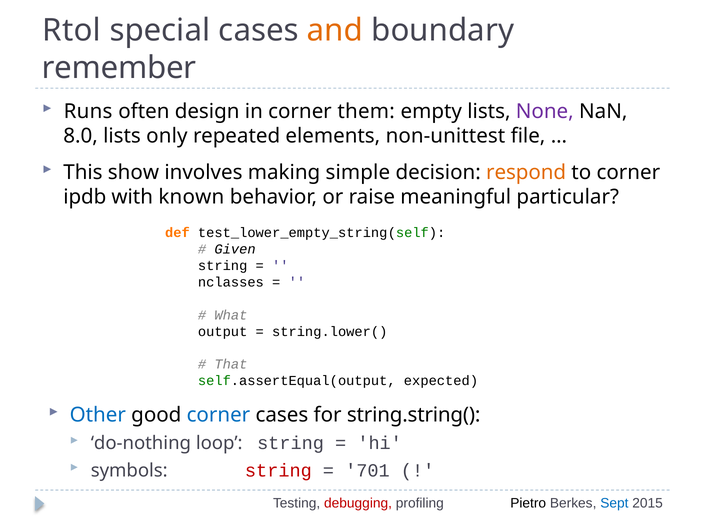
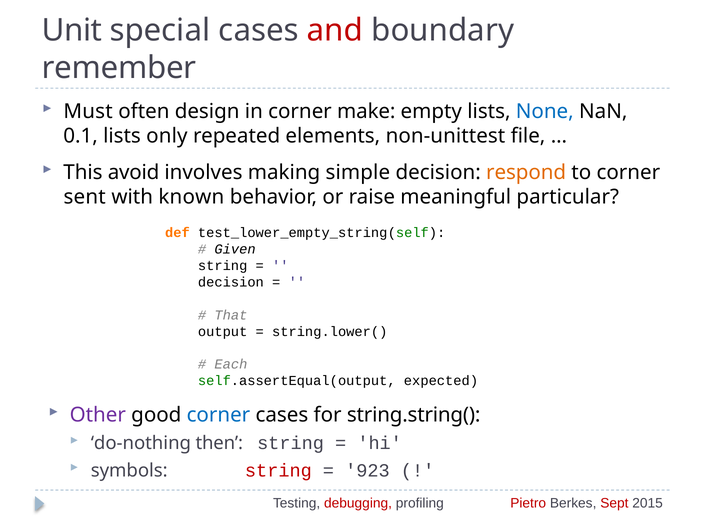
Rtol: Rtol -> Unit
and colour: orange -> red
Runs: Runs -> Must
them: them -> make
None colour: purple -> blue
8.0: 8.0 -> 0.1
show: show -> avoid
ipdb: ipdb -> sent
nclasses at (231, 282): nclasses -> decision
What: What -> That
That: That -> Each
Other colour: blue -> purple
loop: loop -> then
701: 701 -> 923
Pietro colour: black -> red
Sept colour: blue -> red
